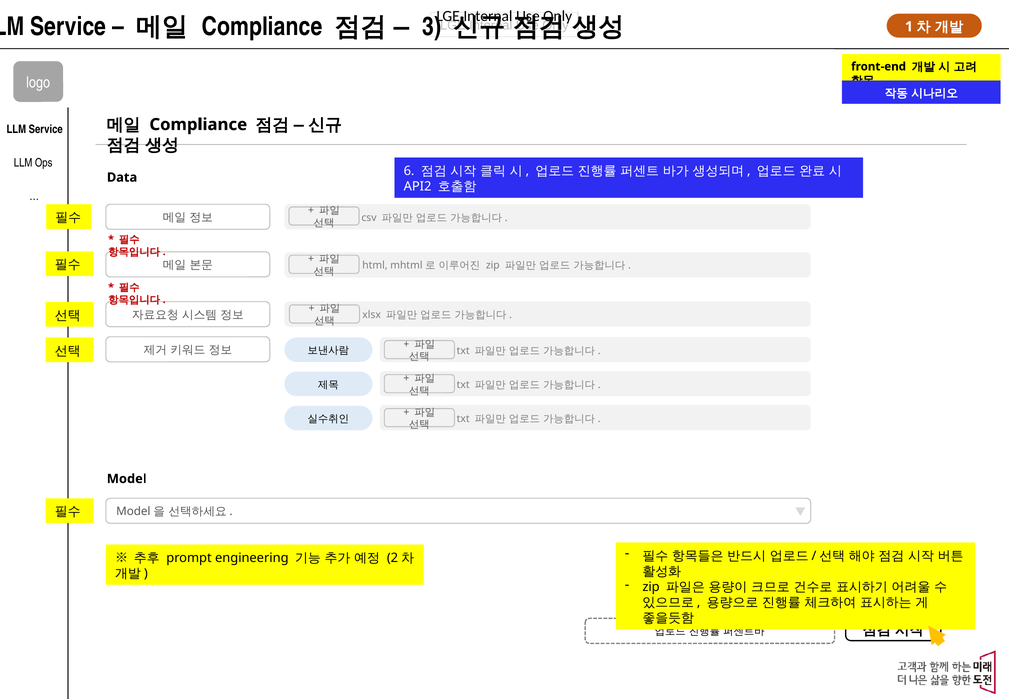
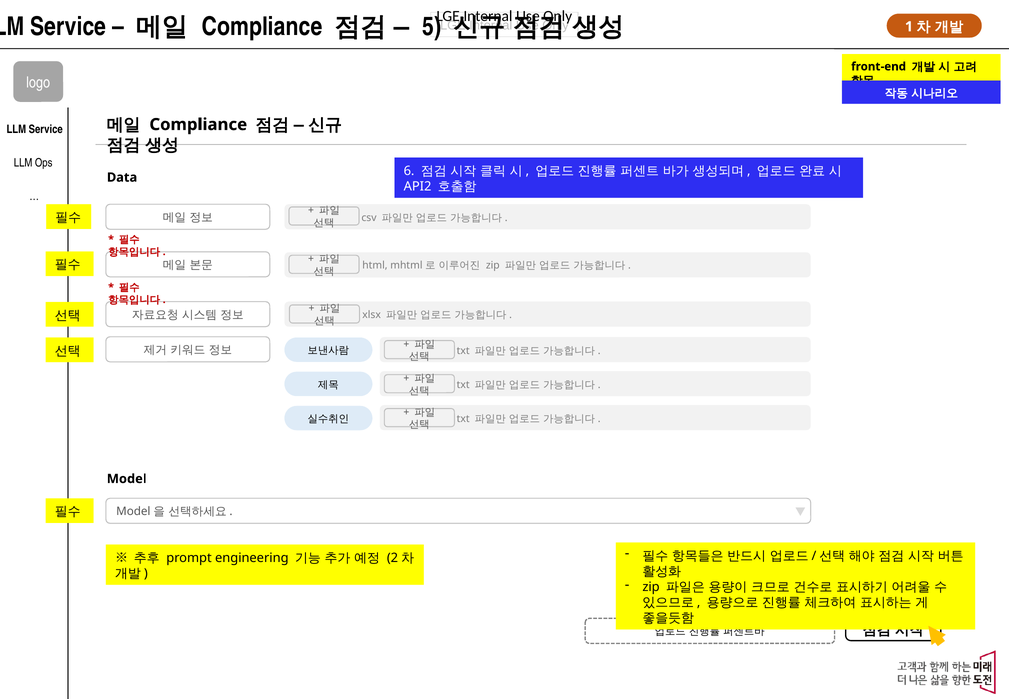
3: 3 -> 5
